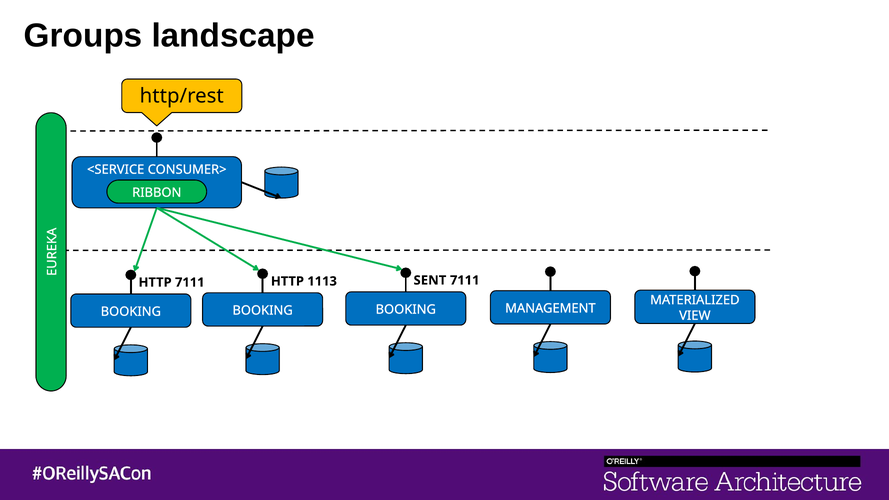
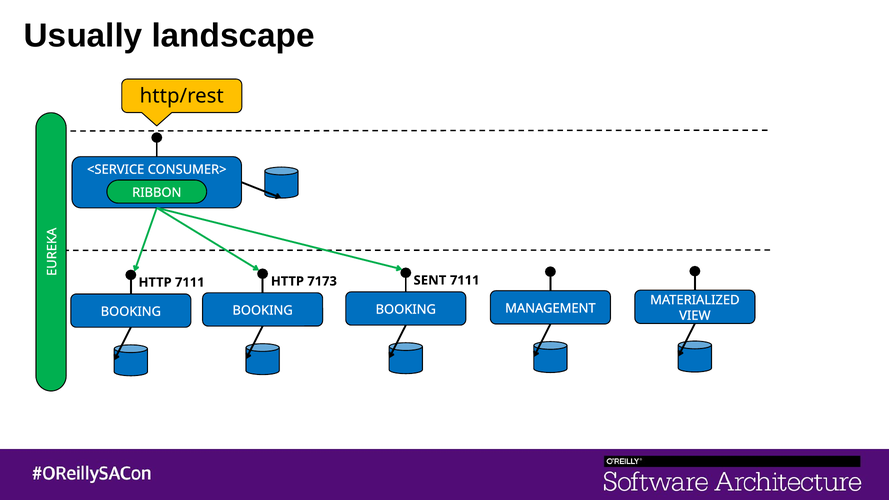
Groups: Groups -> Usually
1113: 1113 -> 7173
